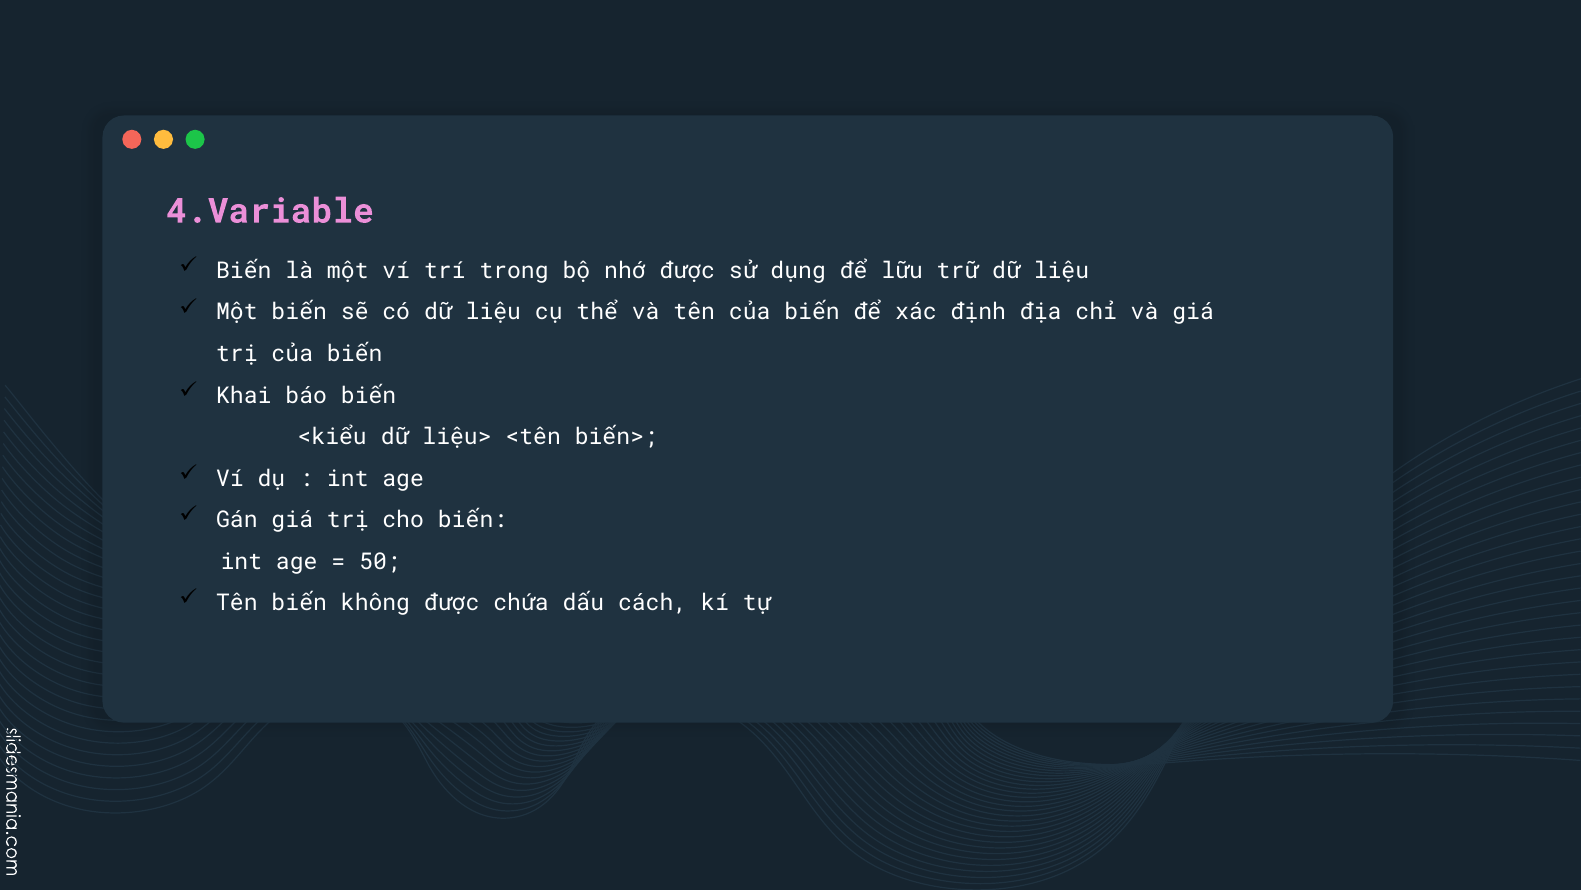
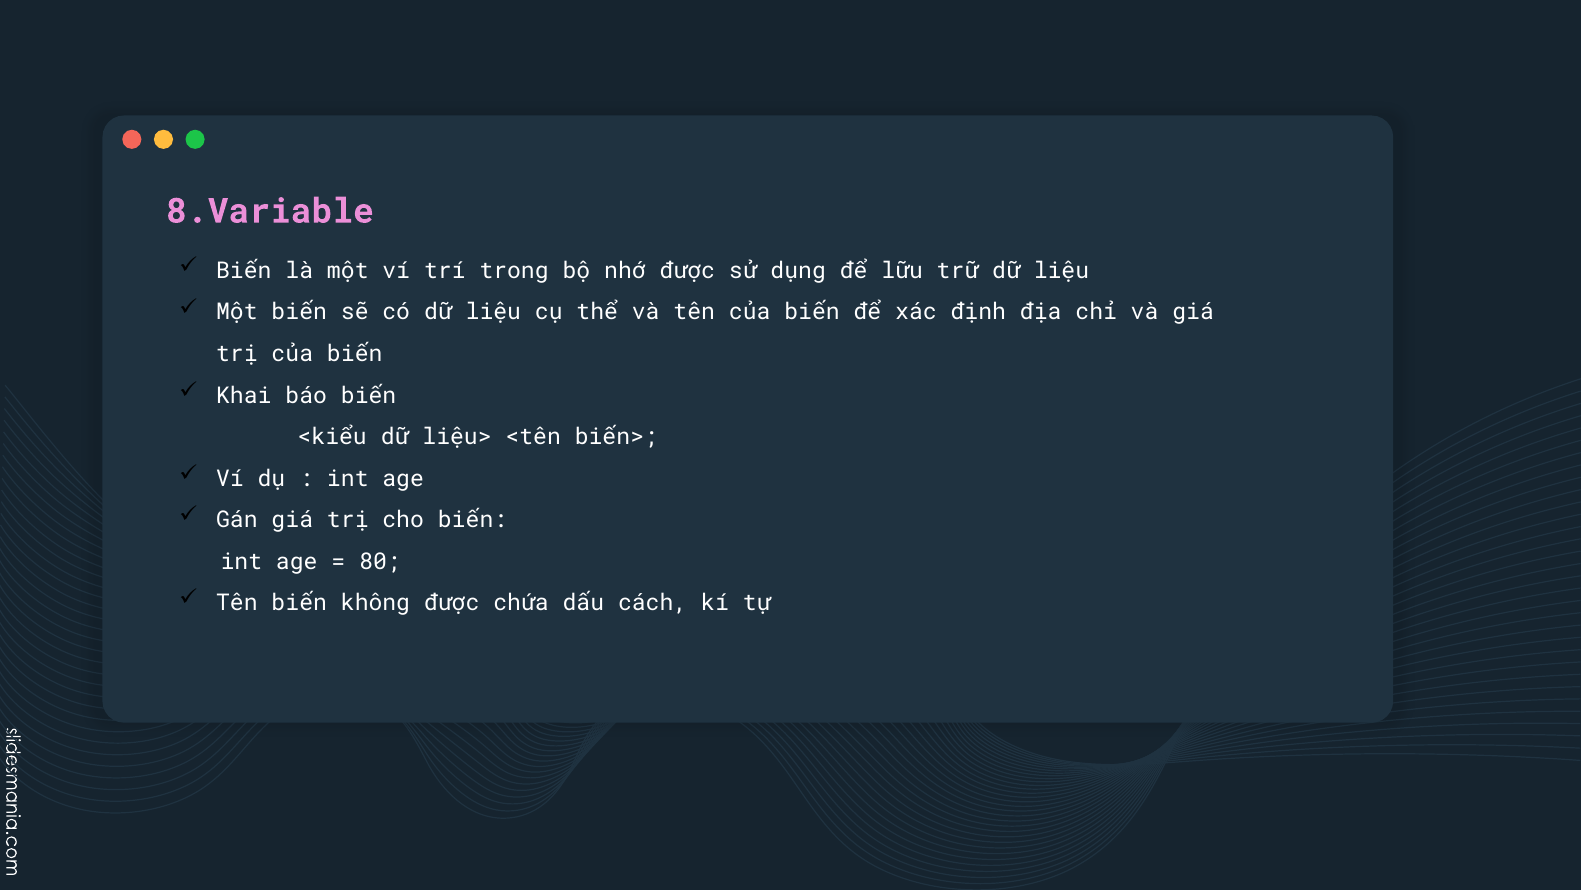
4.Variable: 4.Variable -> 8.Variable
50: 50 -> 80
